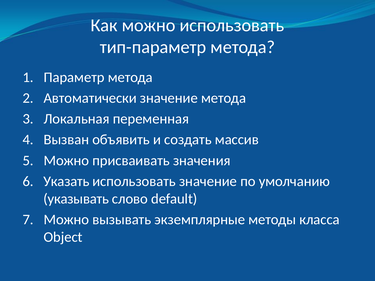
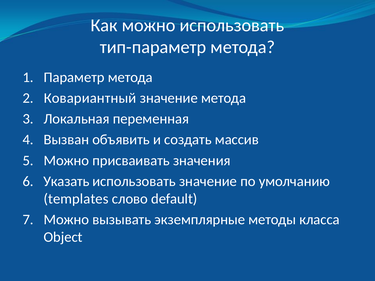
Автоматически: Автоматически -> Ковариантный
указывать: указывать -> templates
